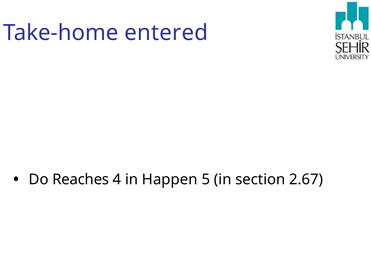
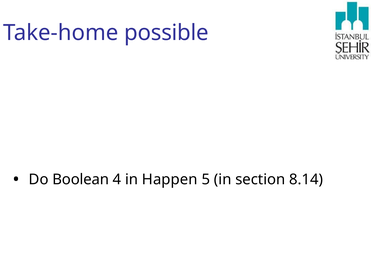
entered: entered -> possible
Reaches: Reaches -> Boolean
2.67: 2.67 -> 8.14
